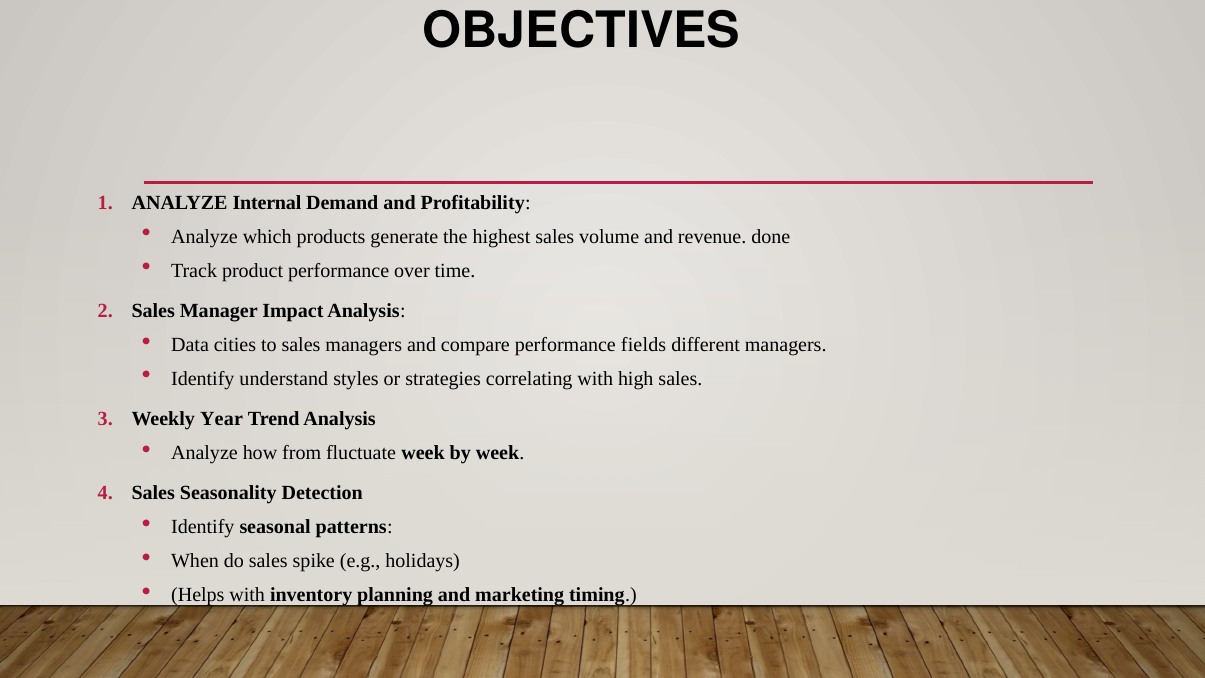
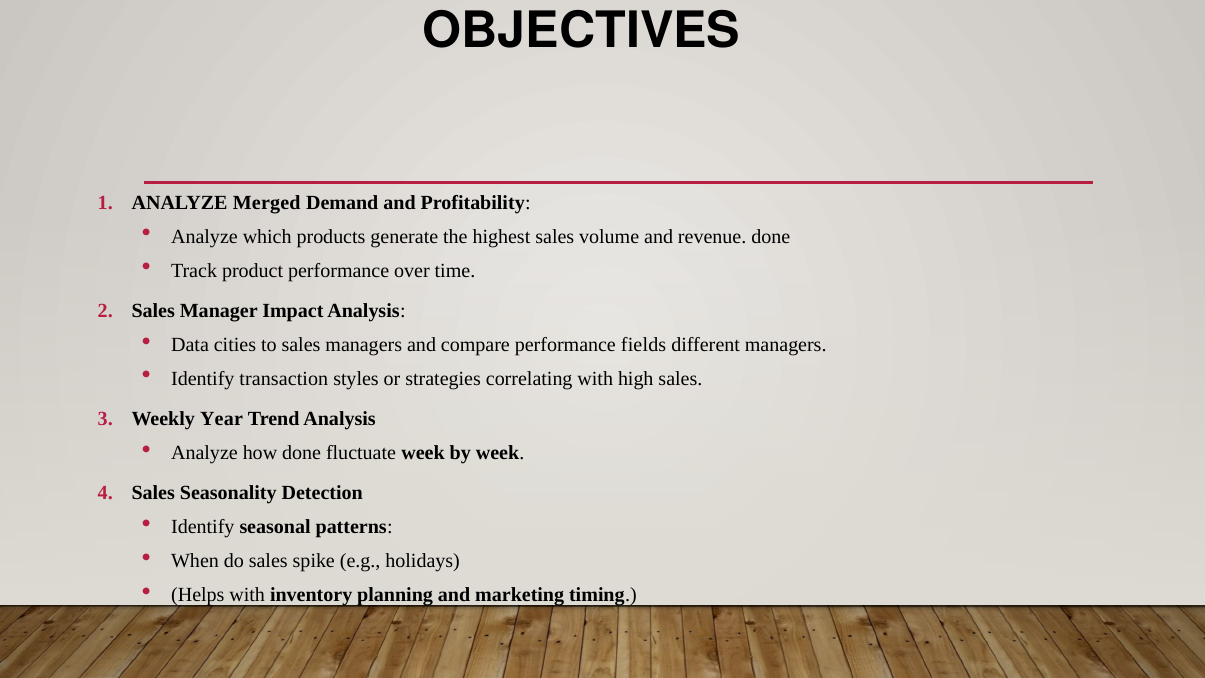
Internal: Internal -> Merged
understand: understand -> transaction
how from: from -> done
